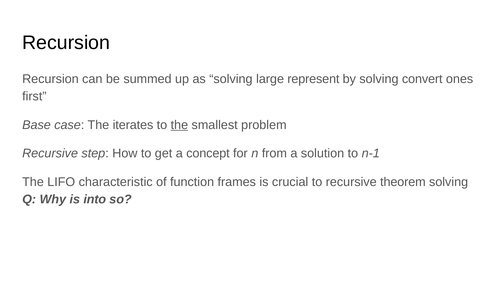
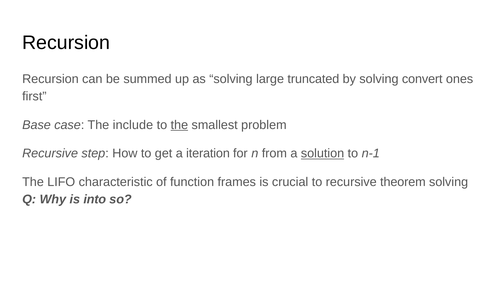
represent: represent -> truncated
iterates: iterates -> include
concept: concept -> iteration
solution underline: none -> present
